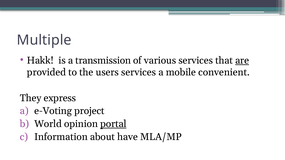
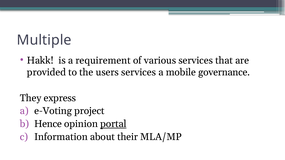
transmission: transmission -> requirement
are underline: present -> none
convenient: convenient -> governance
World: World -> Hence
have: have -> their
